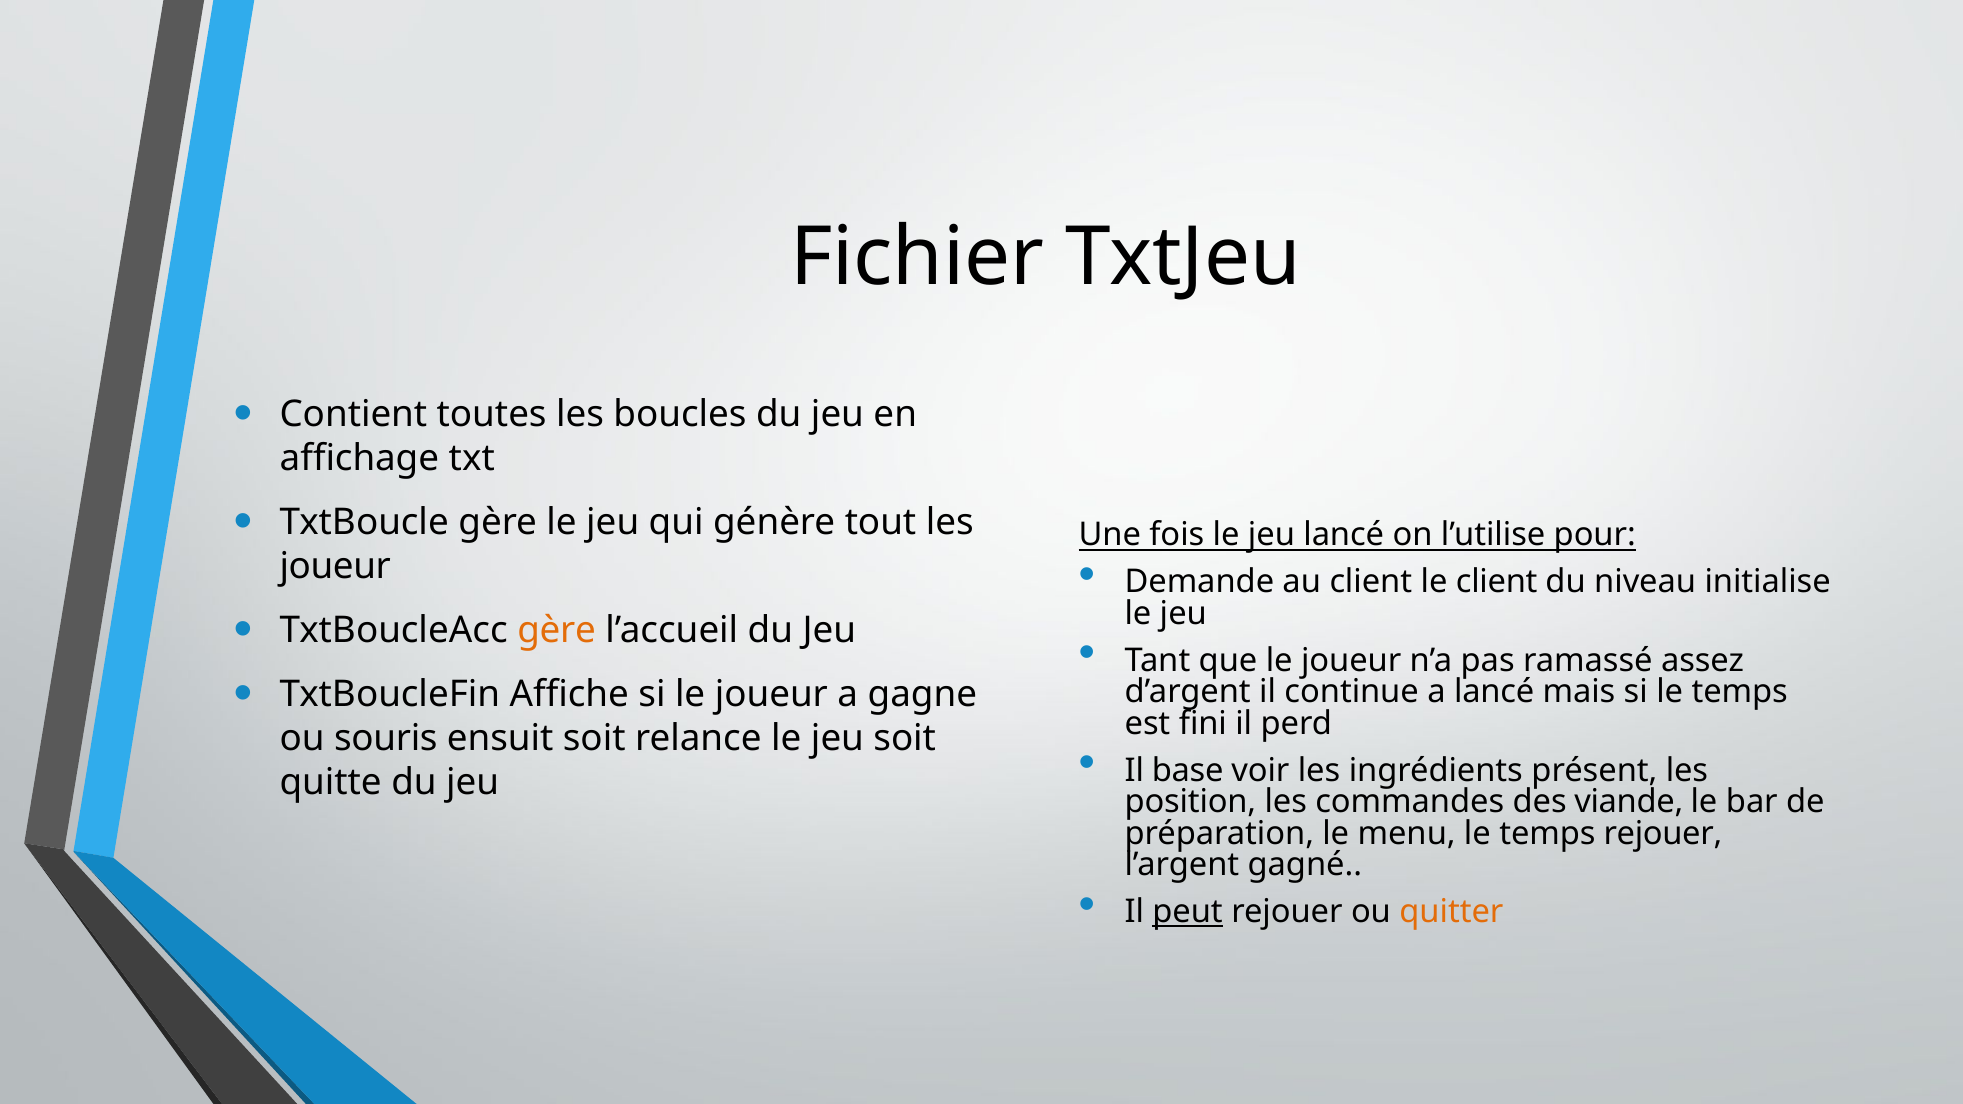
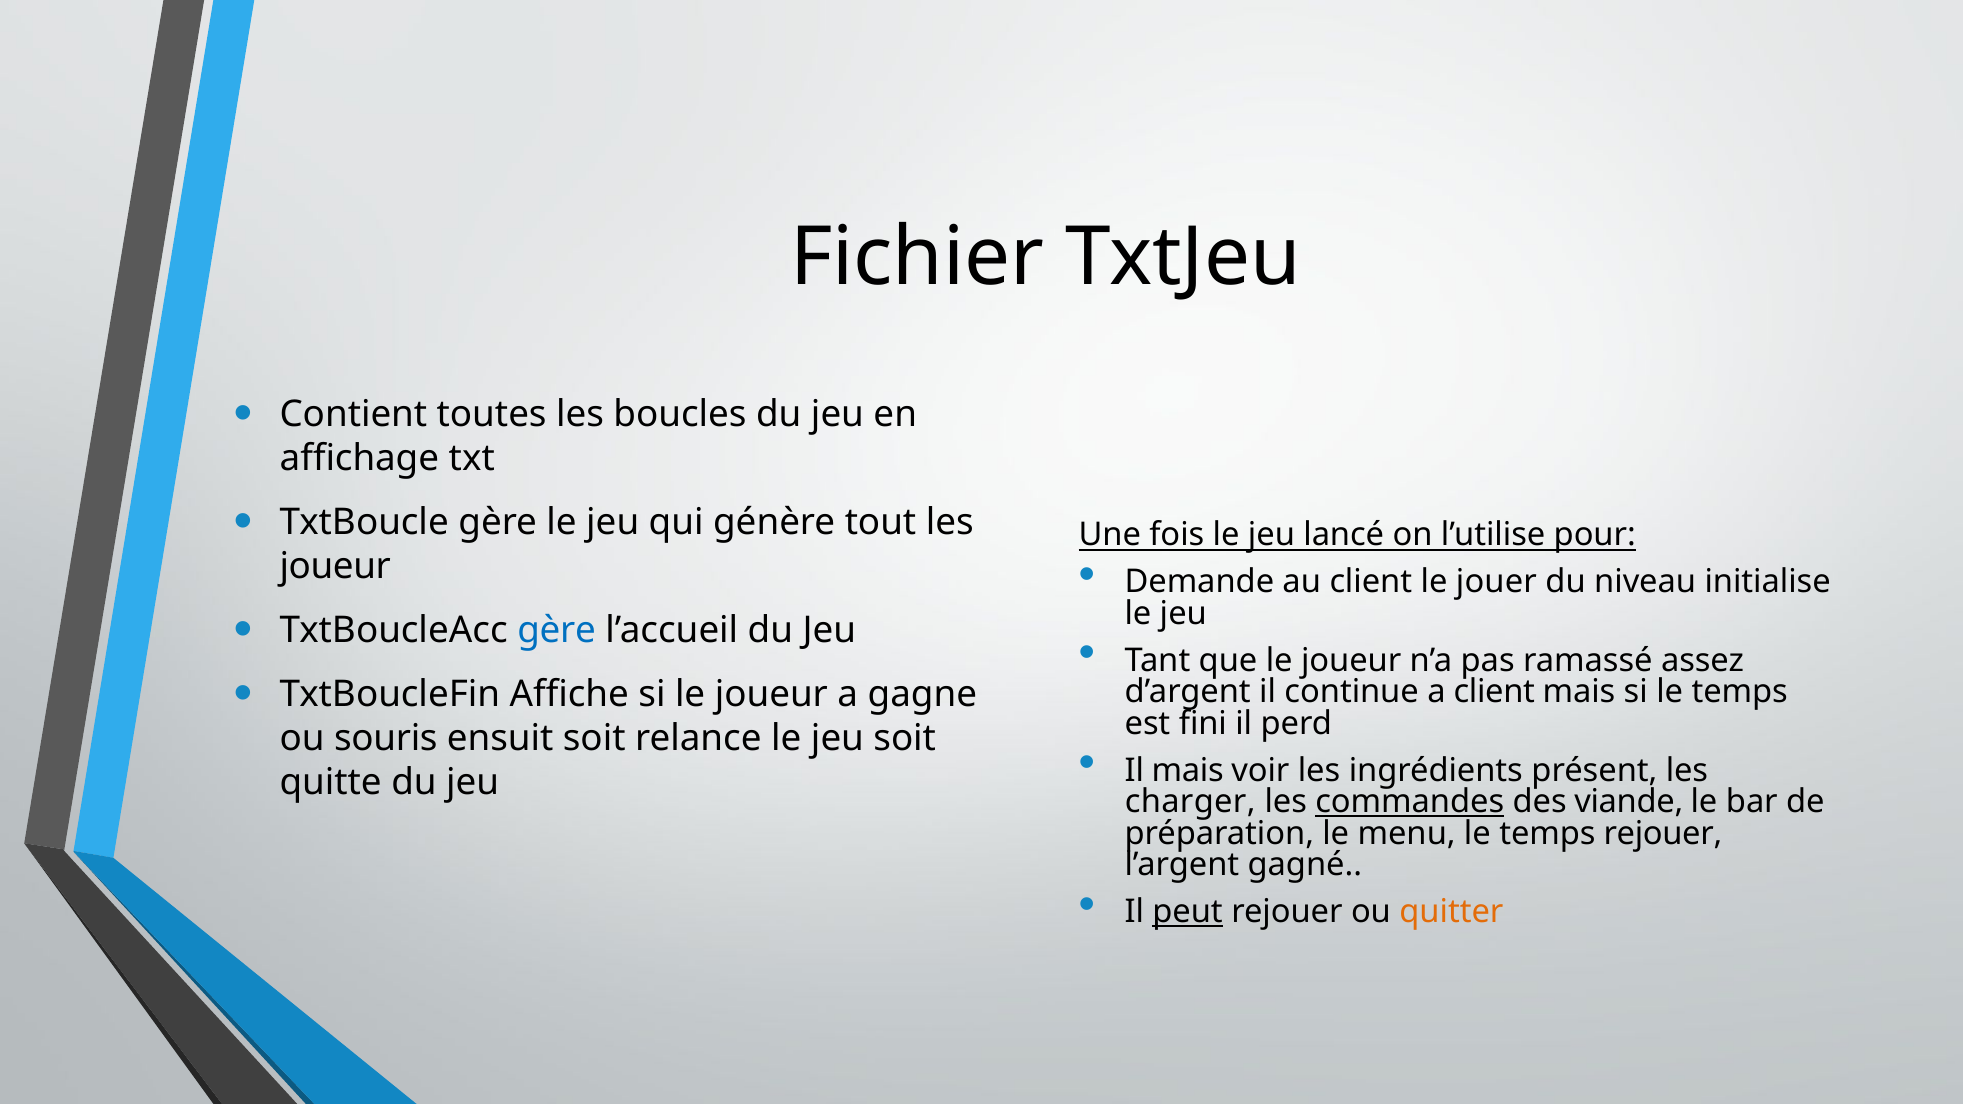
le client: client -> jouer
gère at (557, 631) colour: orange -> blue
a lancé: lancé -> client
Il base: base -> mais
position: position -> charger
commandes underline: none -> present
